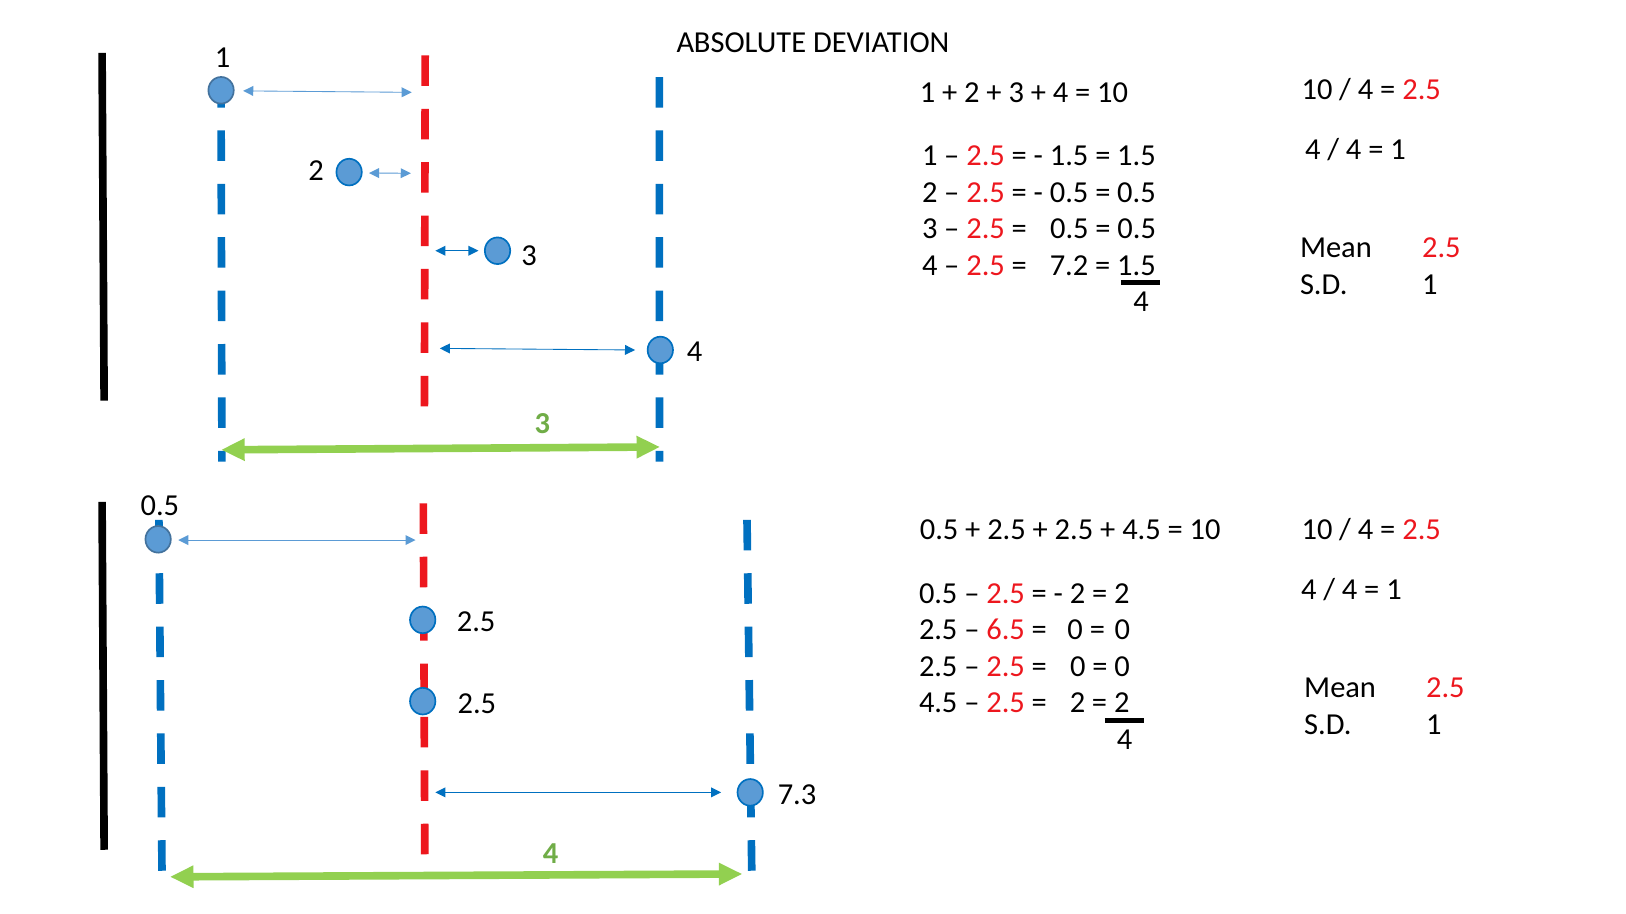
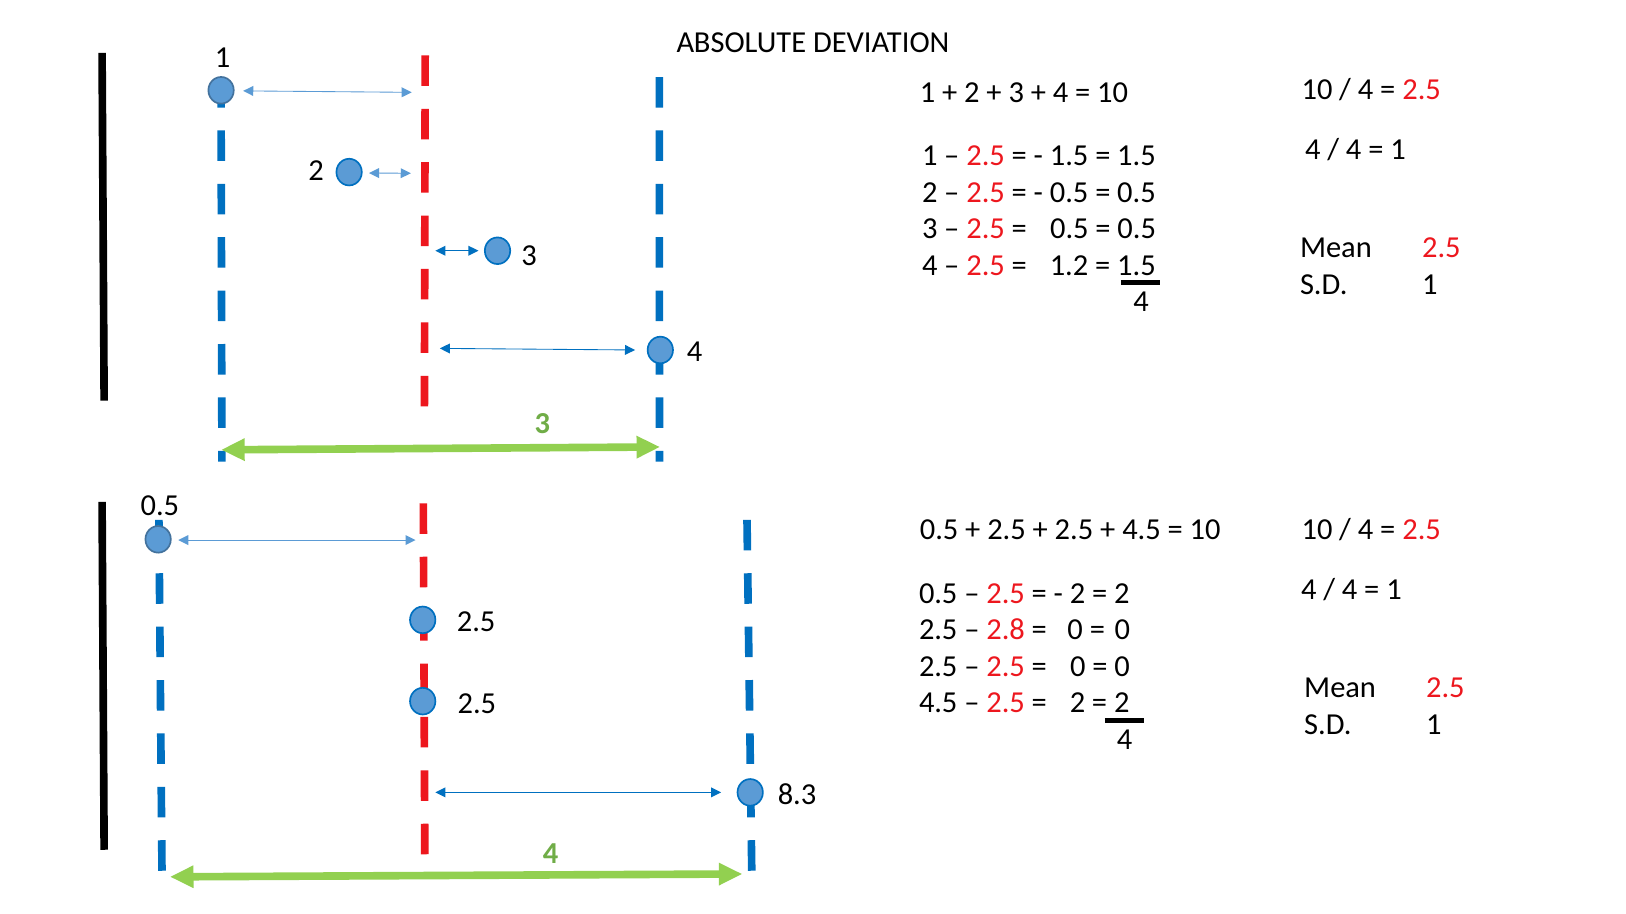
7.2: 7.2 -> 1.2
6.5: 6.5 -> 2.8
7.3: 7.3 -> 8.3
